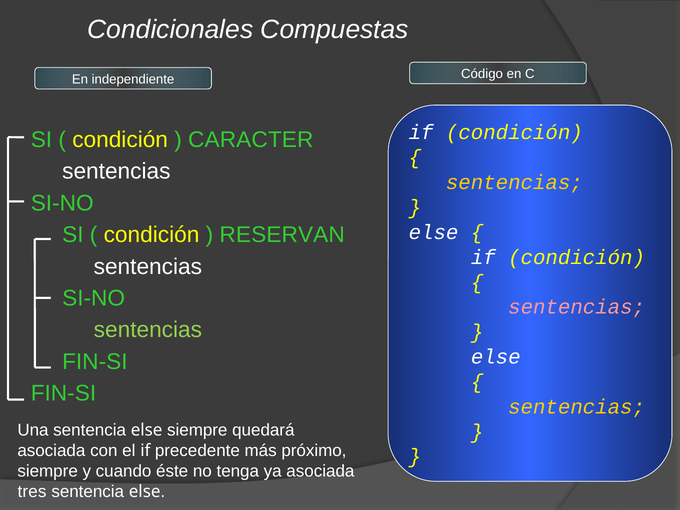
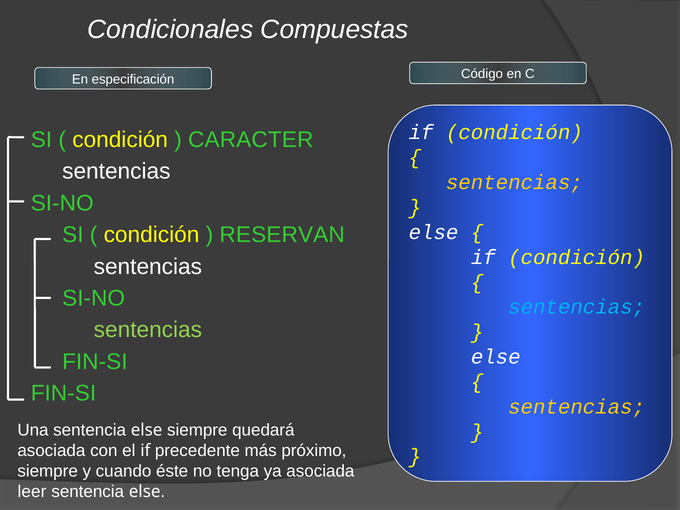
independiente: independiente -> especificación
sentencias at (577, 307) colour: pink -> light blue
tres: tres -> leer
